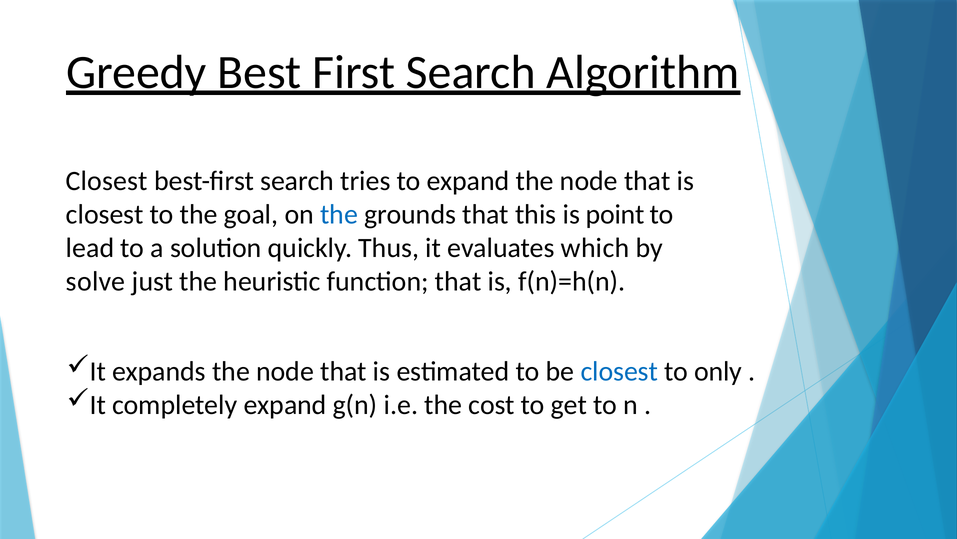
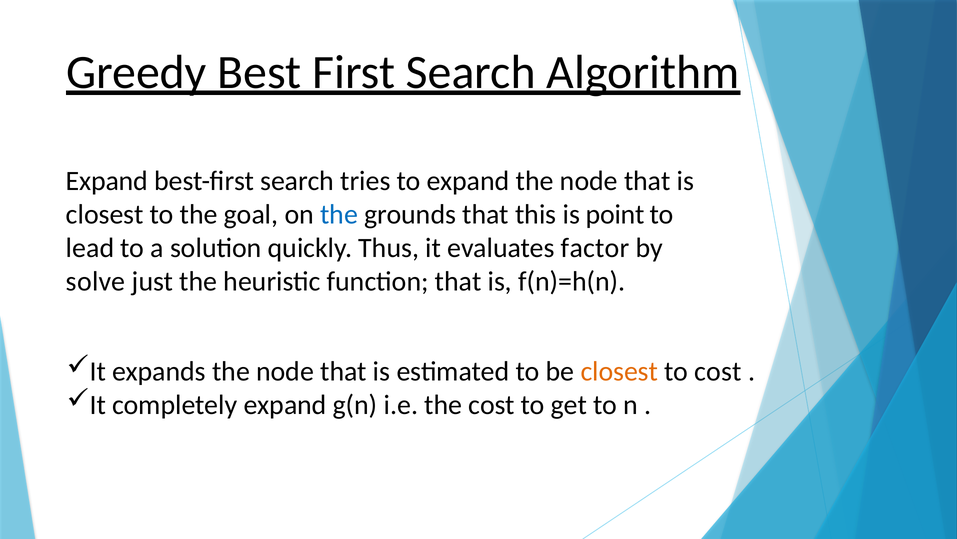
Closest at (107, 181): Closest -> Expand
which: which -> factor
closest at (619, 371) colour: blue -> orange
to only: only -> cost
